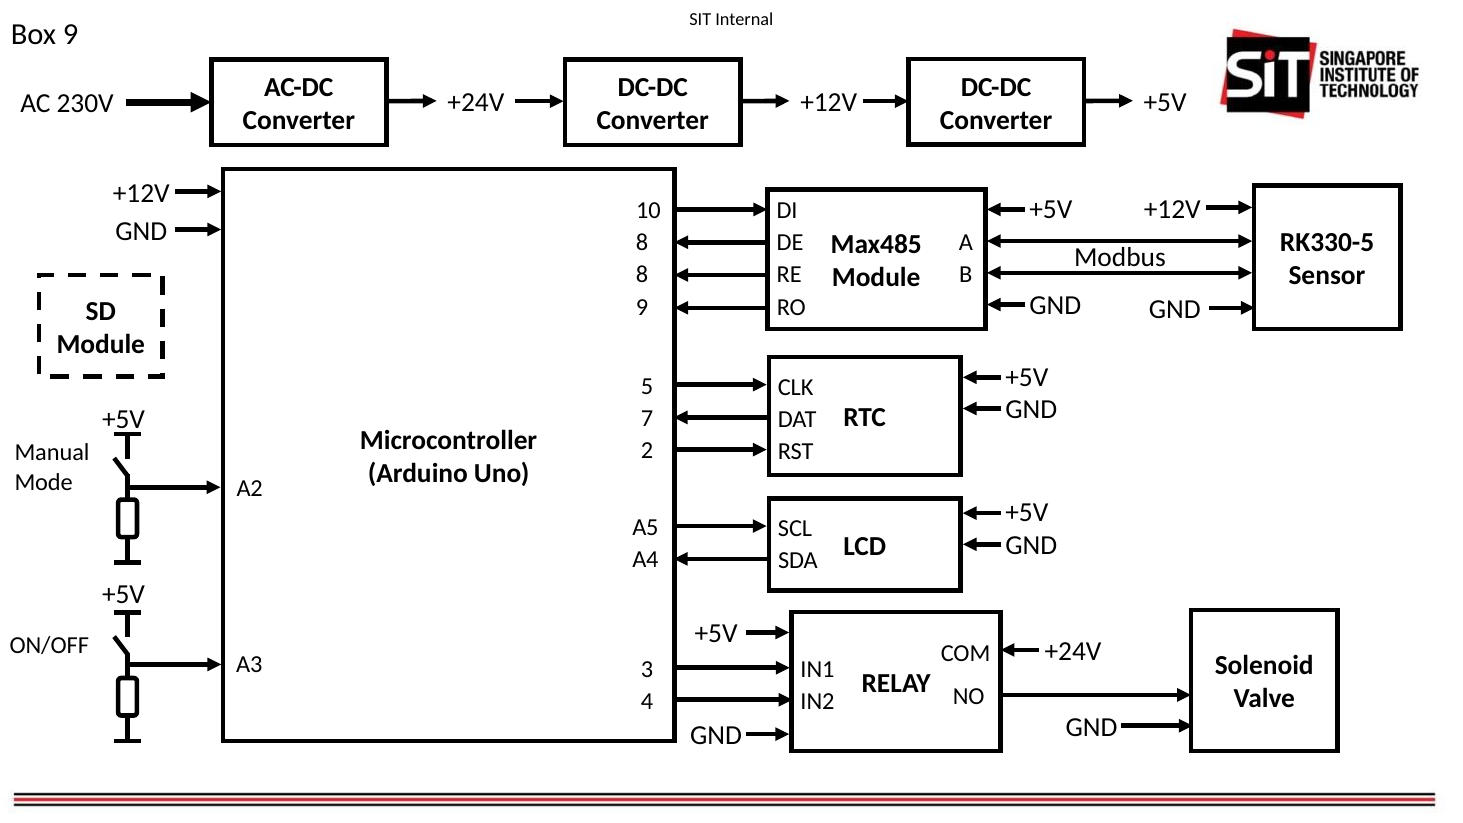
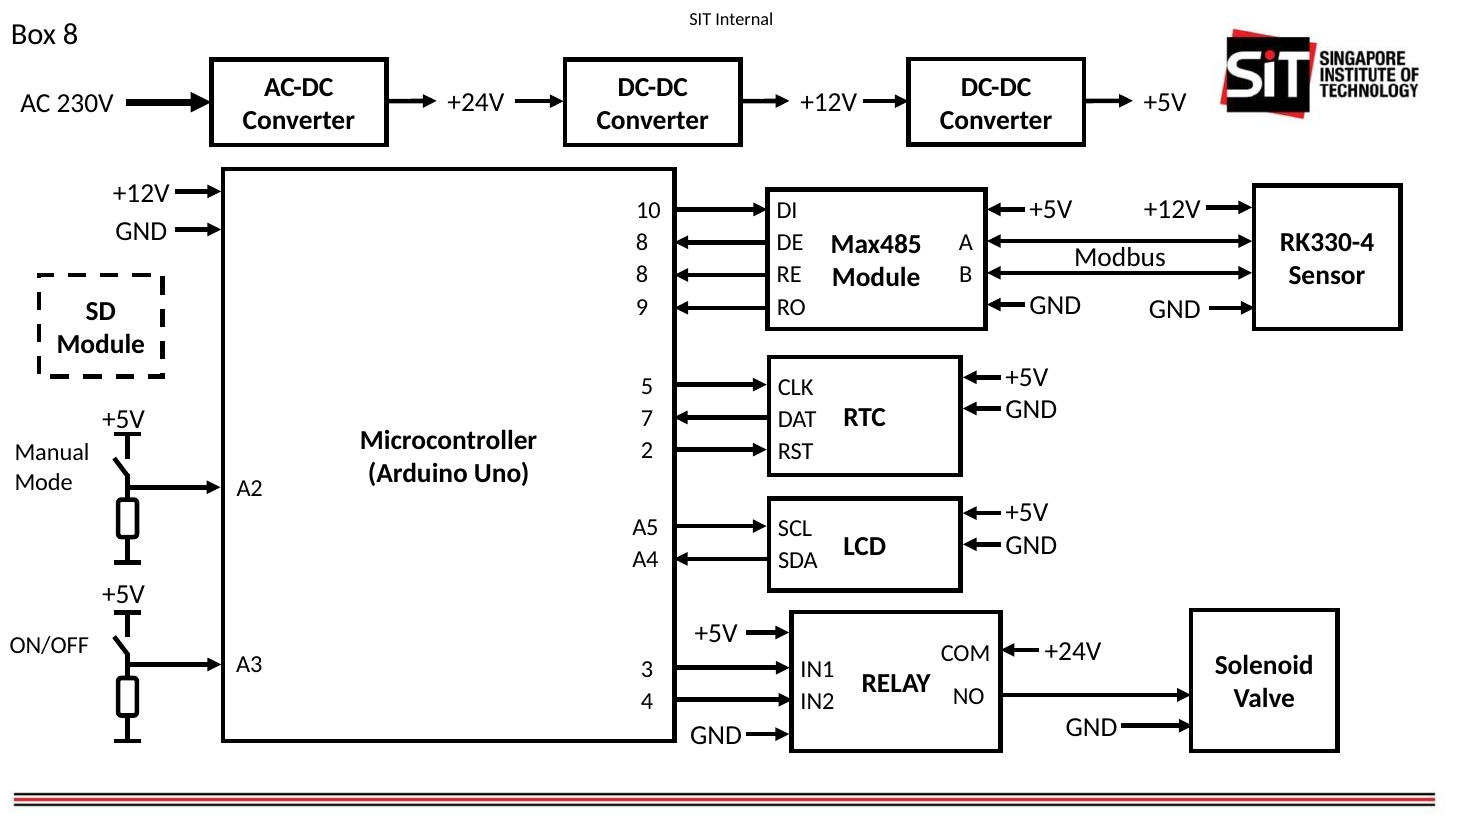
Box 9: 9 -> 8
RK330-5: RK330-5 -> RK330-4
